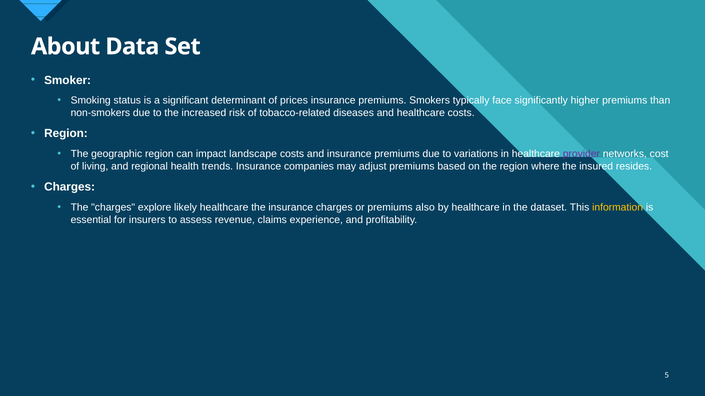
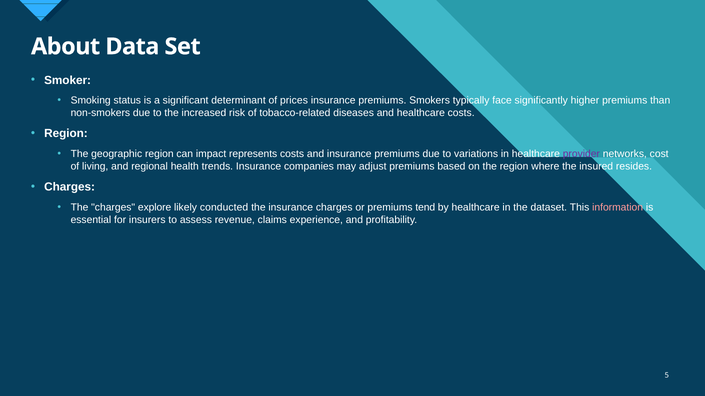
landscape: landscape -> represents
likely healthcare: healthcare -> conducted
also: also -> tend
information colour: yellow -> pink
